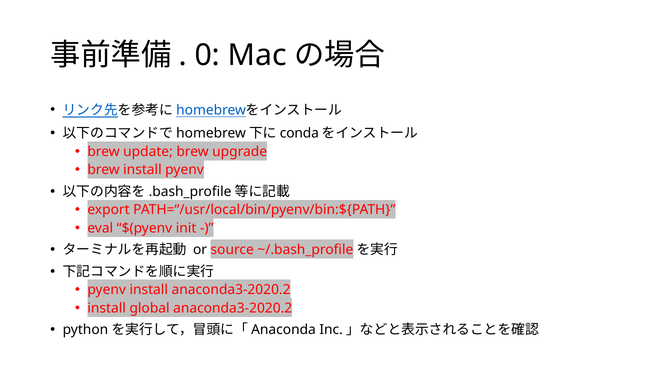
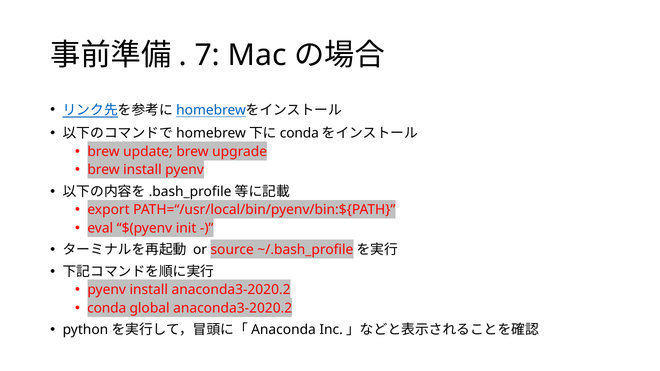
0: 0 -> 7
install at (107, 308): install -> conda
